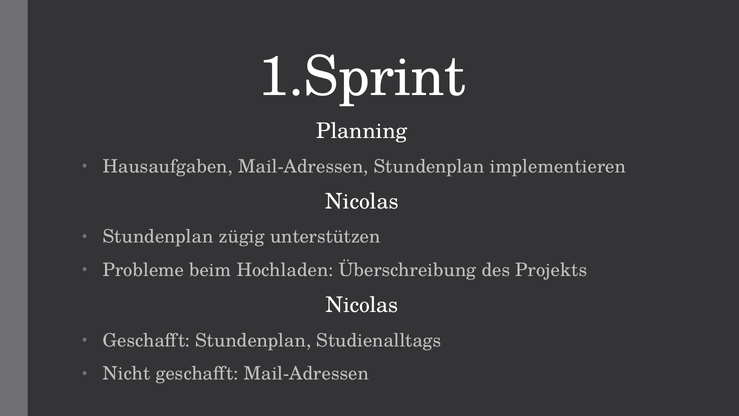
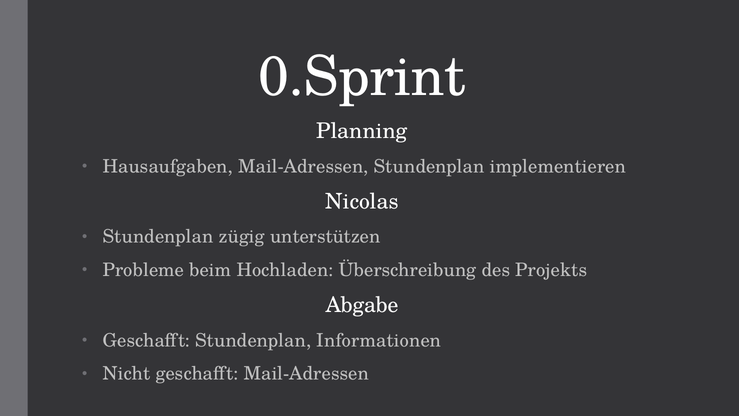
1.Sprint: 1.Sprint -> 0.Sprint
Nicolas at (362, 305): Nicolas -> Abgabe
Studienalltags: Studienalltags -> Informationen
